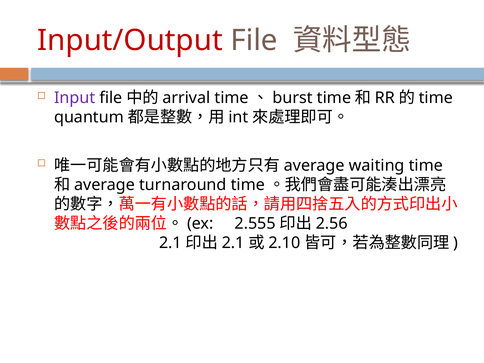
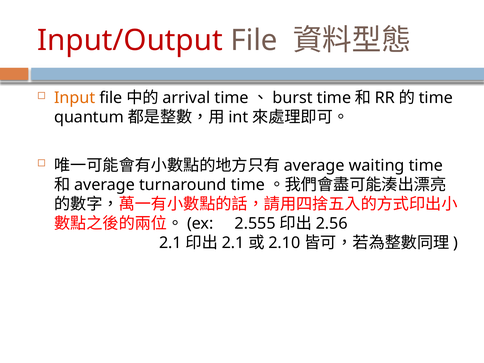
Input colour: purple -> orange
